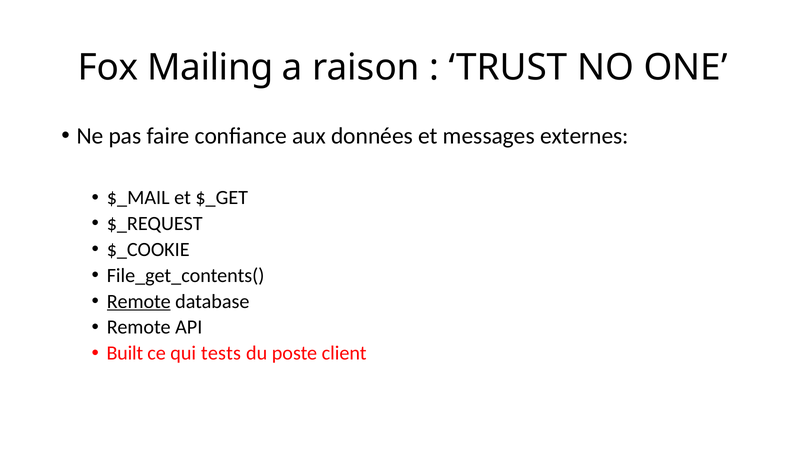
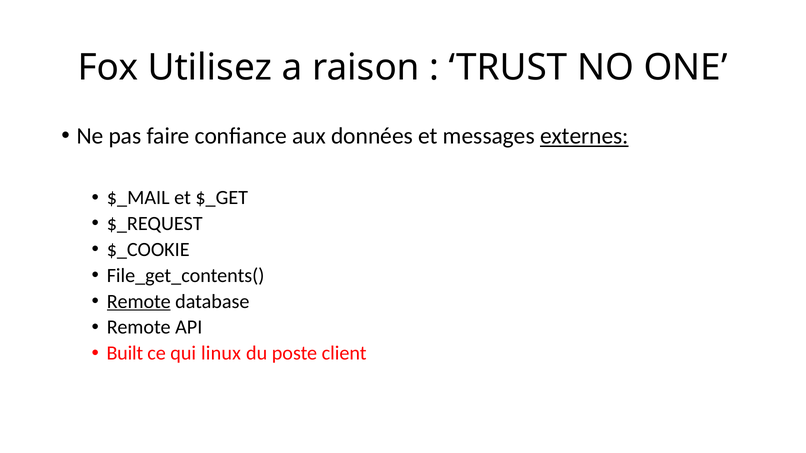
Mailing: Mailing -> Utilisez
externes underline: none -> present
tests: tests -> linux
